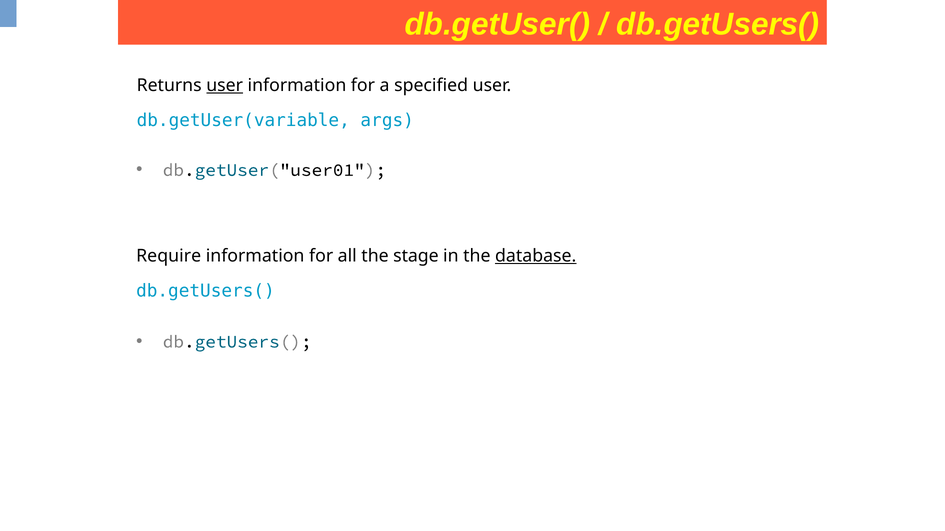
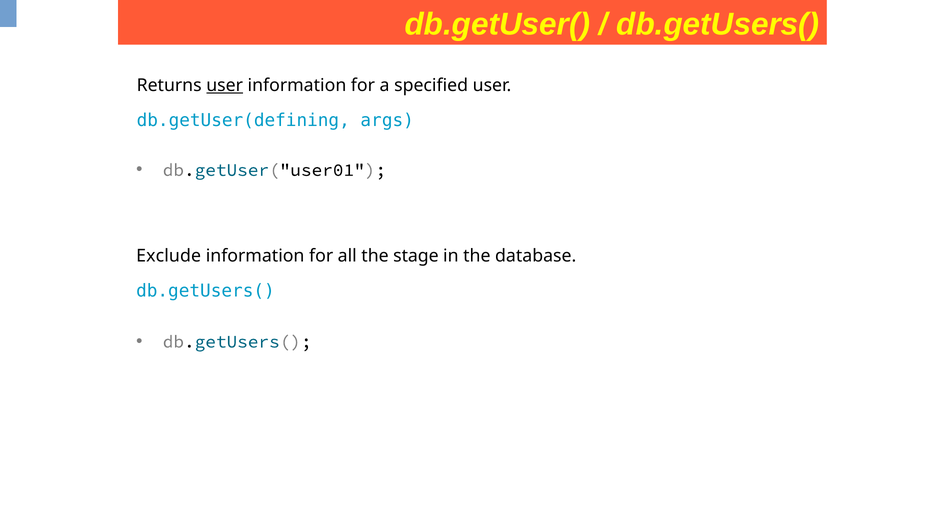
db.getUser(variable: db.getUser(variable -> db.getUser(defining
Require: Require -> Exclude
database underline: present -> none
